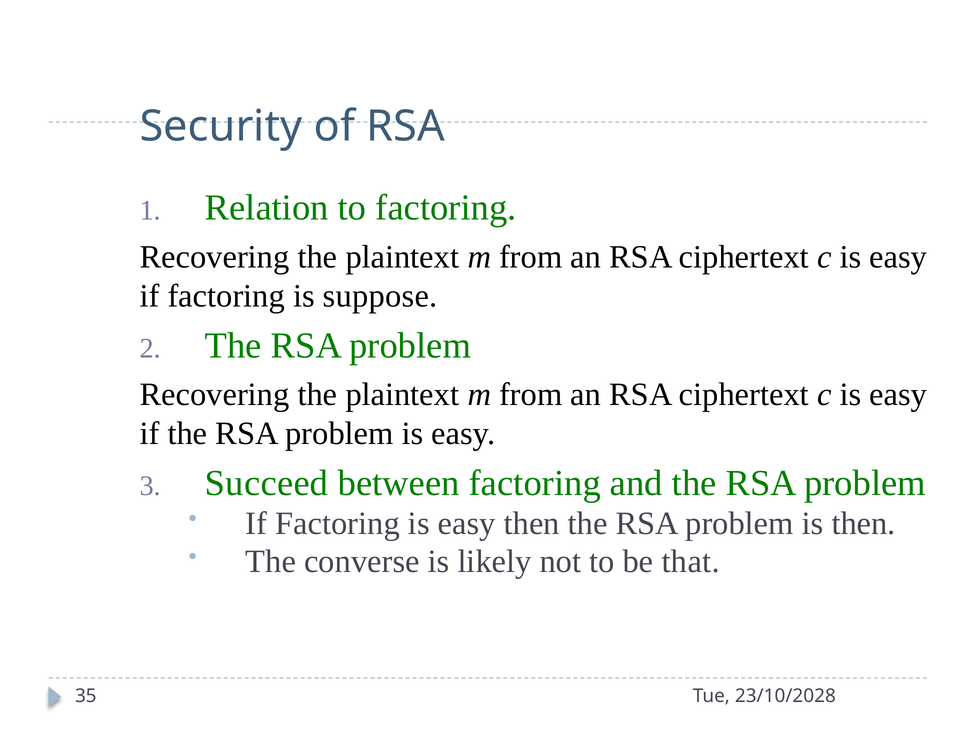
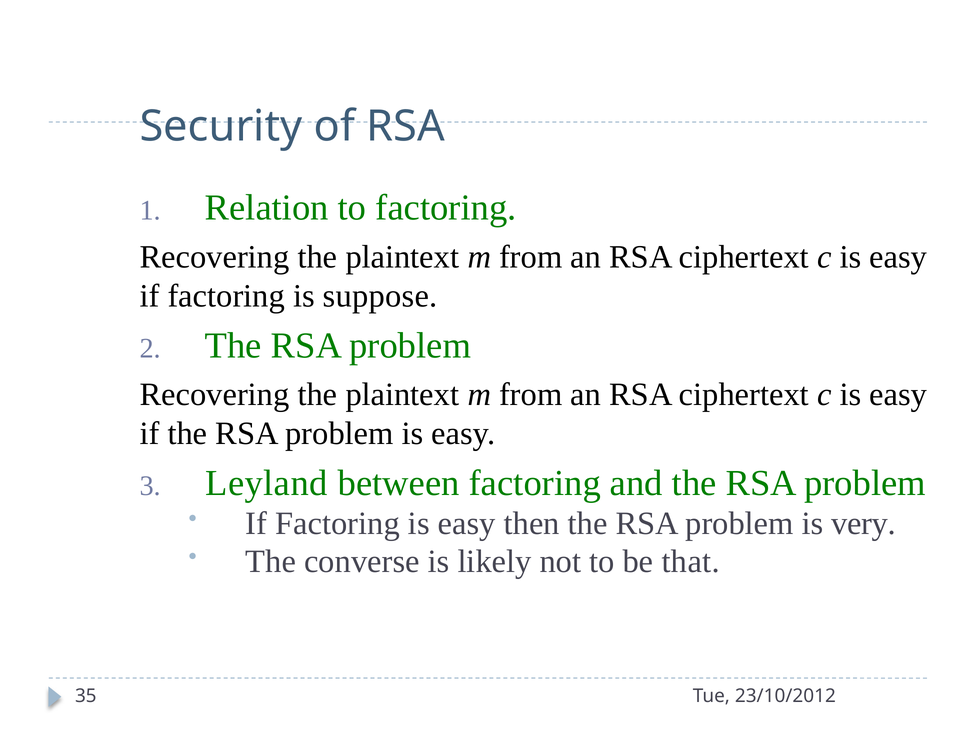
Succeed: Succeed -> Leyland
is then: then -> very
23/10/2028: 23/10/2028 -> 23/10/2012
